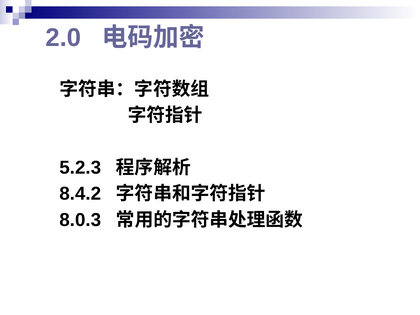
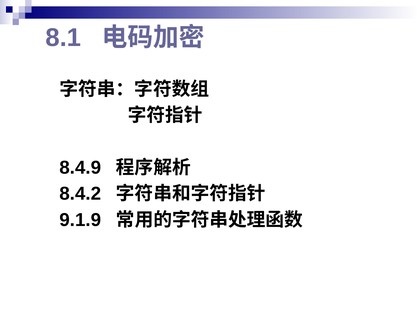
2.0: 2.0 -> 8.1
5.2.3: 5.2.3 -> 8.4.9
8.0.3: 8.0.3 -> 9.1.9
